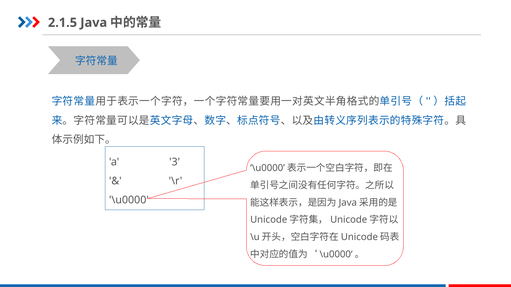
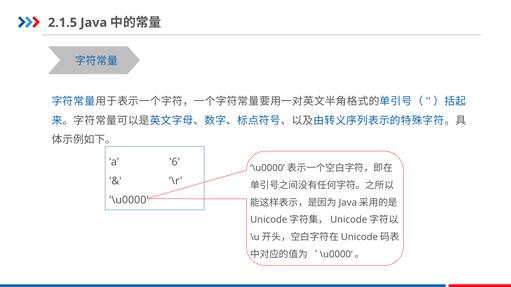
3: 3 -> 6
